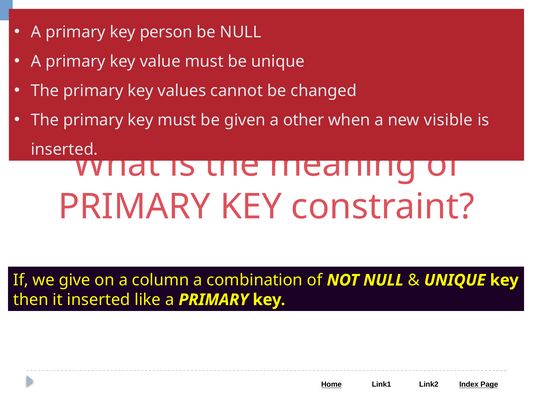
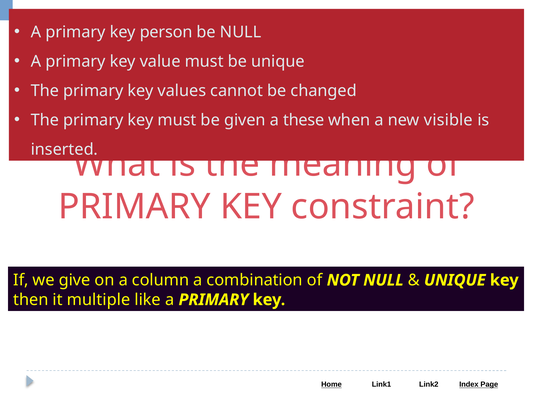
other: other -> these
it inserted: inserted -> multiple
